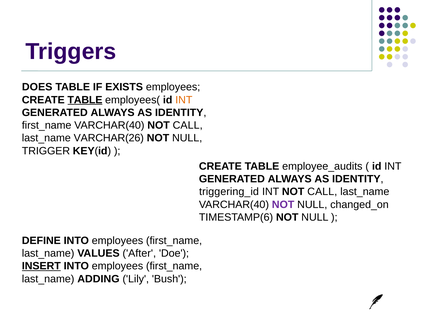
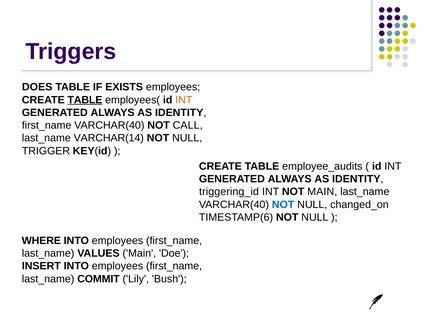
VARCHAR(26: VARCHAR(26 -> VARCHAR(14
INT NOT CALL: CALL -> MAIN
NOT at (283, 204) colour: purple -> blue
DEFINE: DEFINE -> WHERE
VALUES After: After -> Main
INSERT underline: present -> none
ADDING: ADDING -> COMMIT
